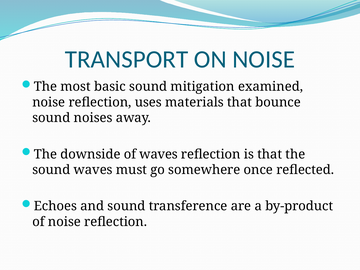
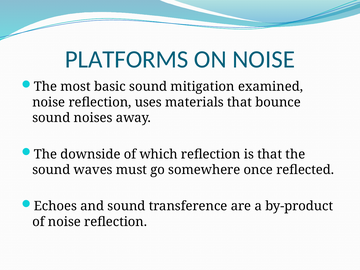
TRANSPORT: TRANSPORT -> PLATFORMS
of waves: waves -> which
